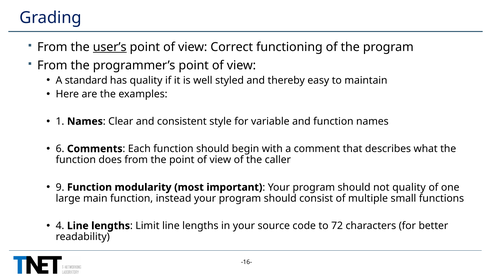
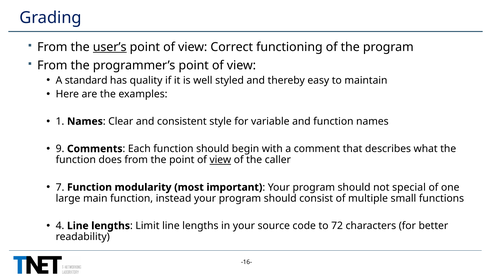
6: 6 -> 9
view at (220, 160) underline: none -> present
9: 9 -> 7
not quality: quality -> special
